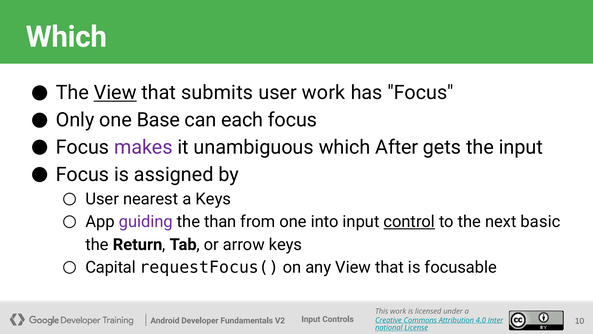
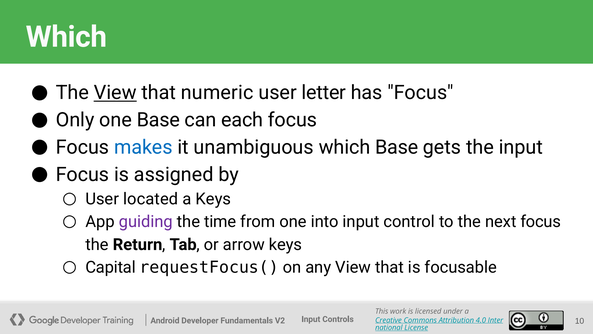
submits: submits -> numeric
user work: work -> letter
makes colour: purple -> blue
which After: After -> Base
nearest: nearest -> located
than: than -> time
control underline: present -> none
next basic: basic -> focus
